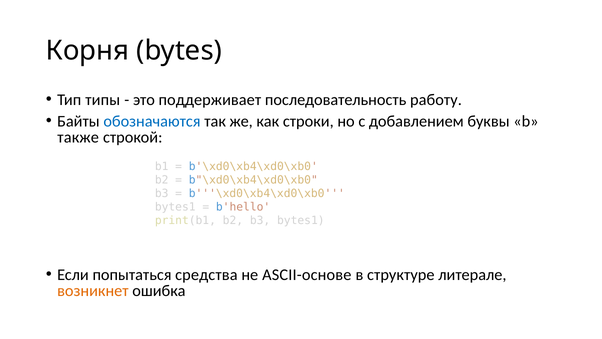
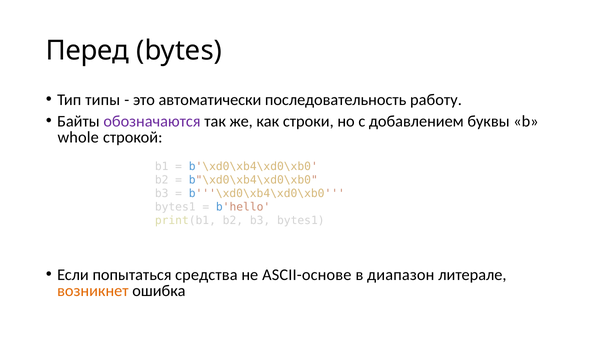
Корня: Корня -> Перед
поддерживает: поддерживает -> автоматически
обозначаются colour: blue -> purple
также: также -> whole
структуре: структуре -> диапазон
